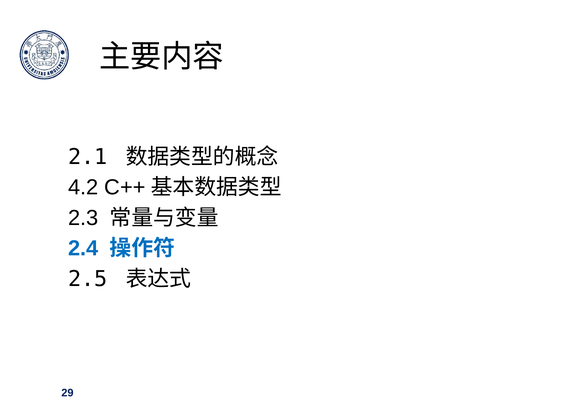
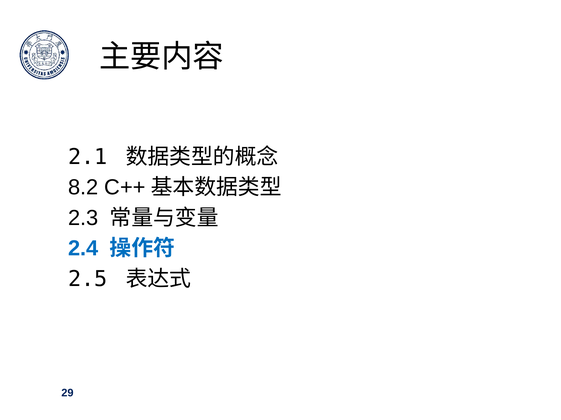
4.2: 4.2 -> 8.2
